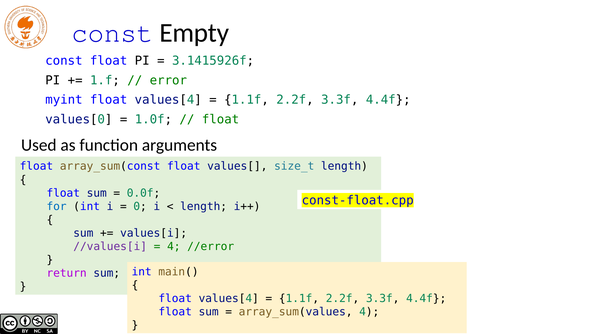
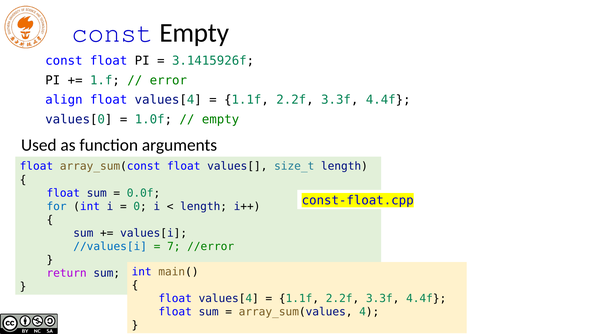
myint: myint -> align
float at (221, 119): float -> empty
//values[i colour: purple -> blue
4 at (174, 247): 4 -> 7
